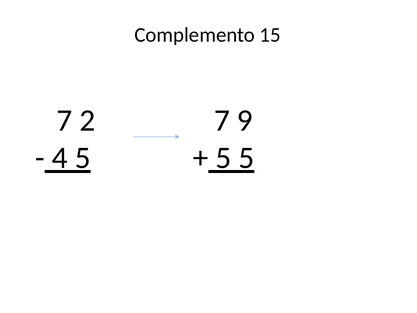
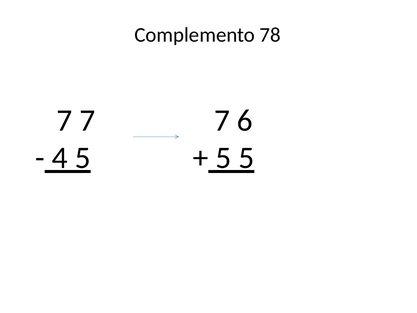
15: 15 -> 78
7 2: 2 -> 7
9: 9 -> 6
